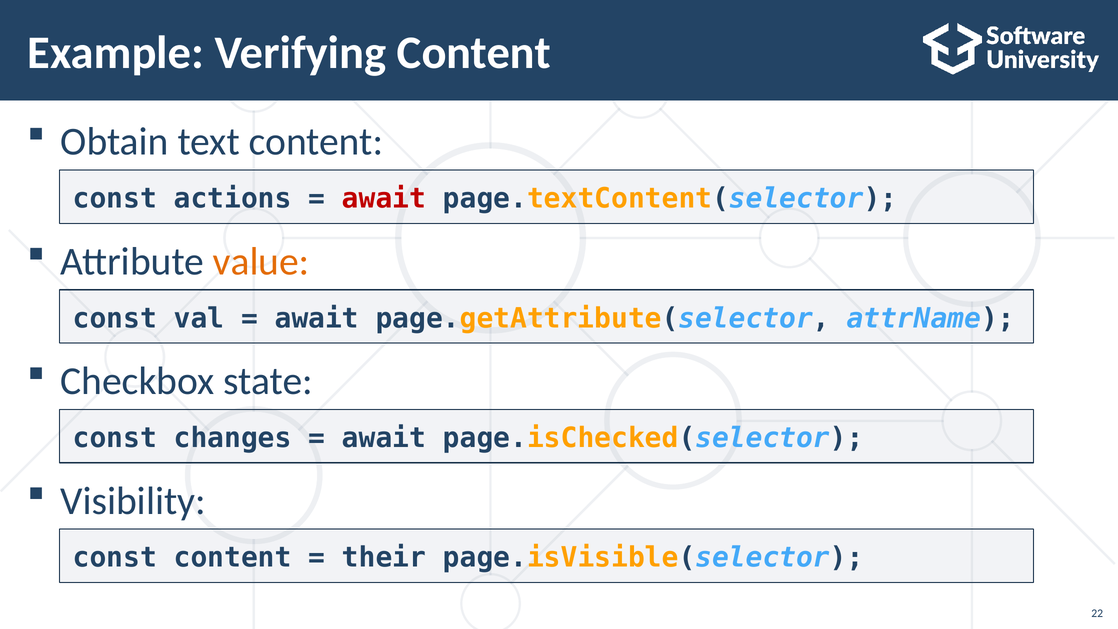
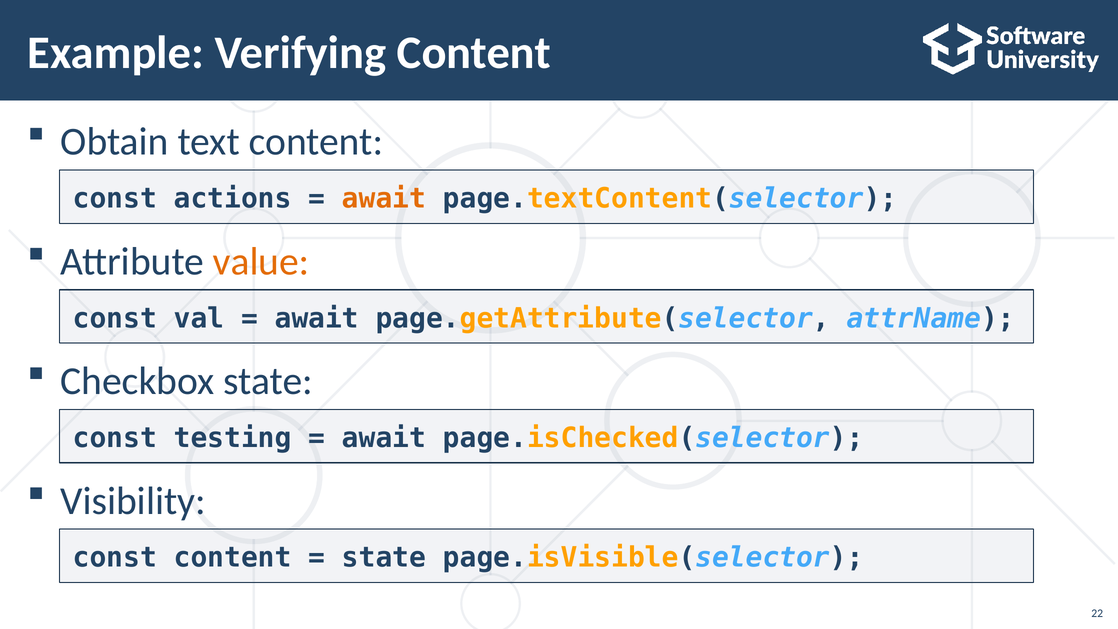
await at (384, 199) colour: red -> orange
changes: changes -> testing
their at (384, 558): their -> state
